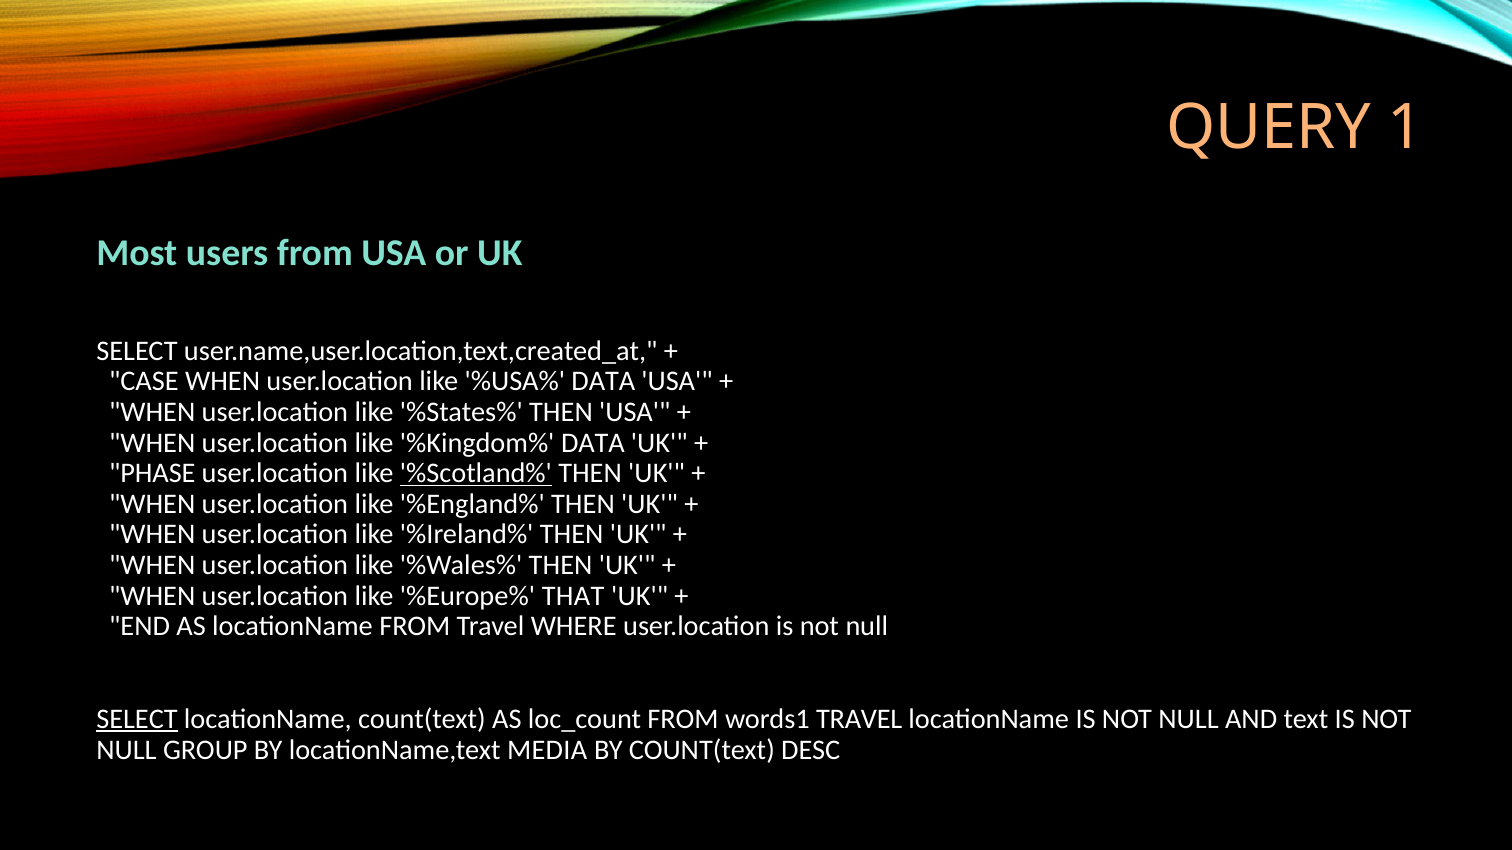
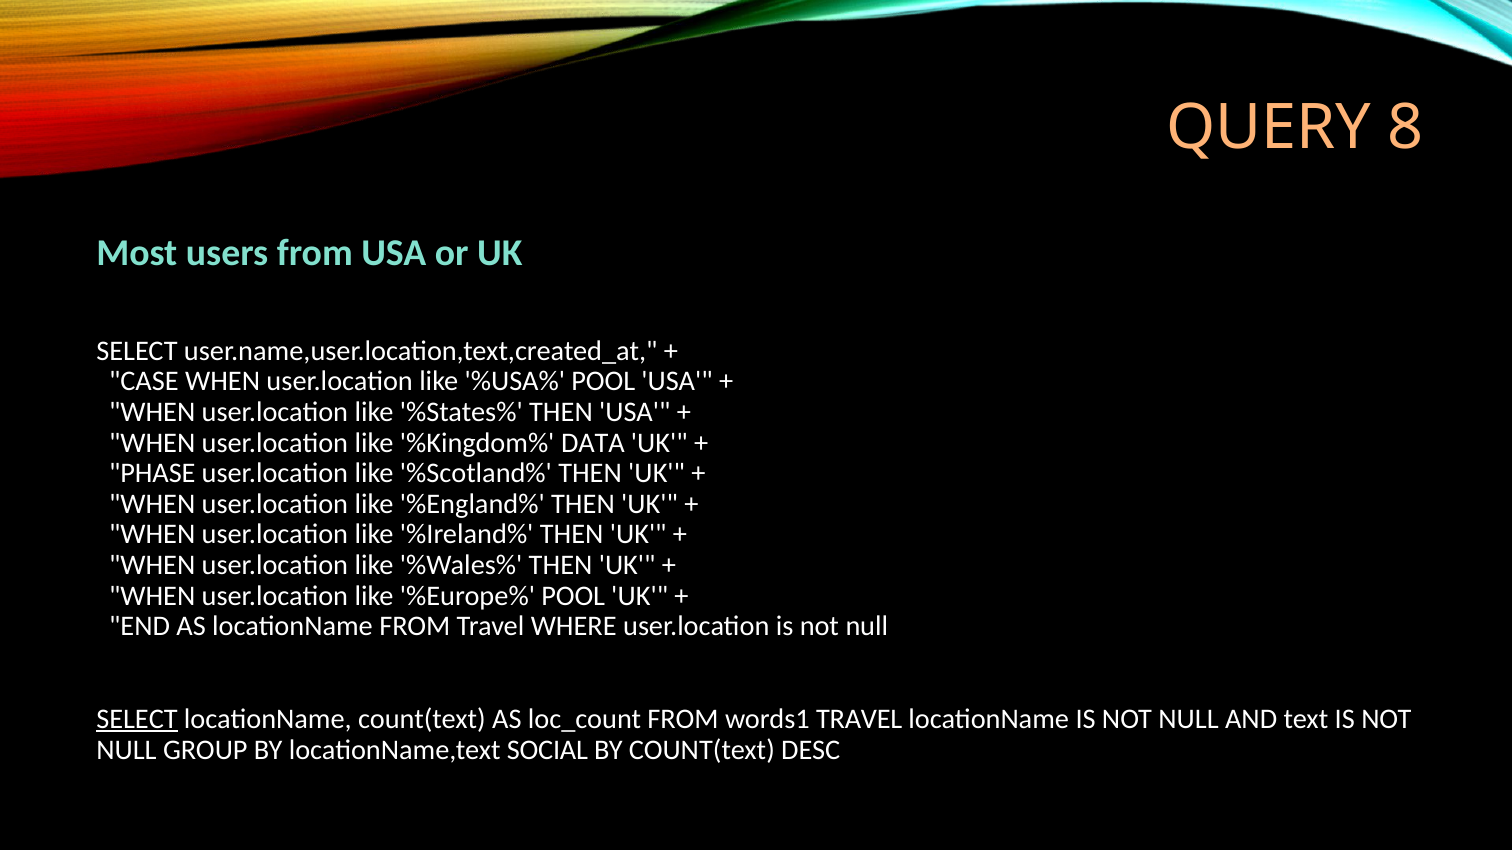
1: 1 -> 8
%USA% DATA: DATA -> POOL
%Scotland% underline: present -> none
%Europe% THAT: THAT -> POOL
MEDIA: MEDIA -> SOCIAL
